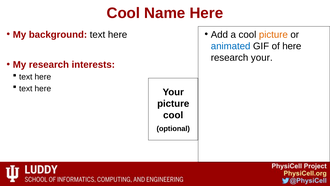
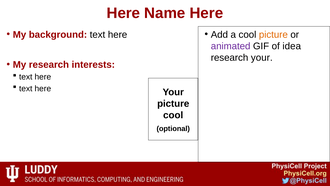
Cool at (123, 13): Cool -> Here
animated colour: blue -> purple
of here: here -> idea
